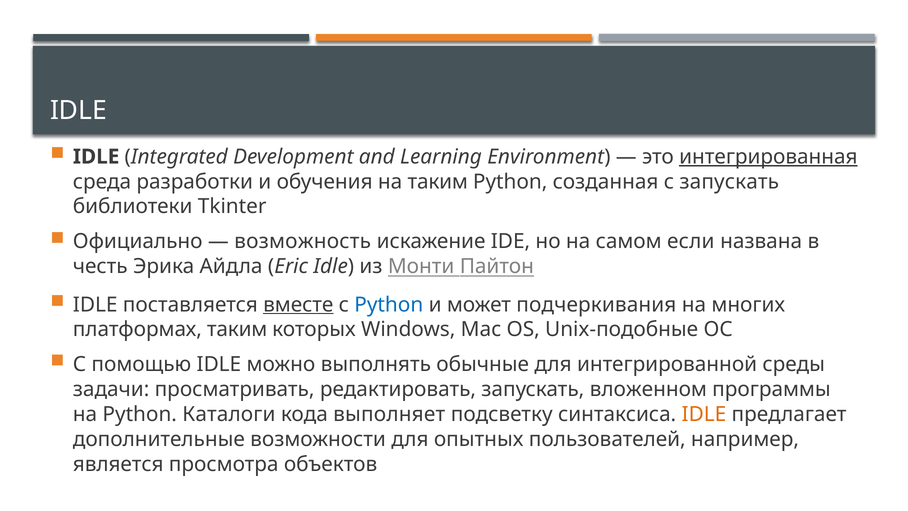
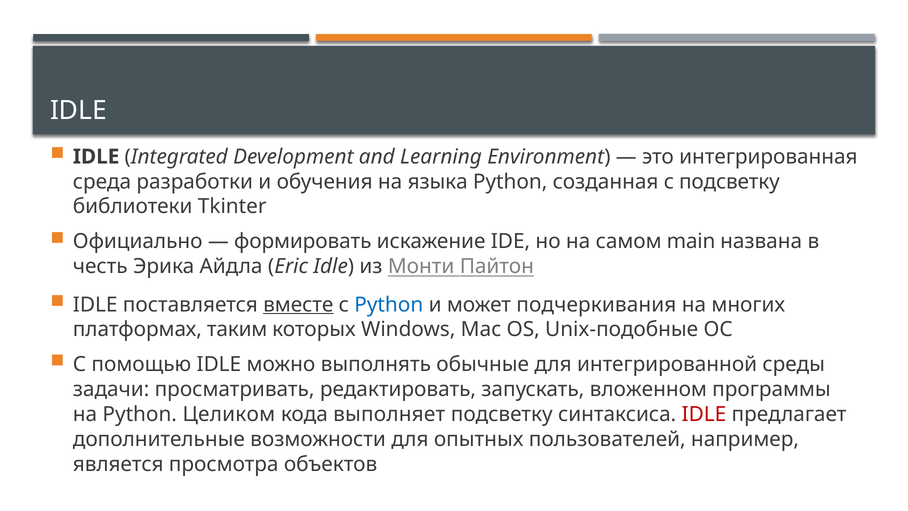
интегрированная underline: present -> none
на таким: таким -> языка
с запускать: запускать -> подсветку
возможность: возможность -> формировать
если: если -> main
Каталоги: Каталоги -> Целиком
IDLE at (704, 414) colour: orange -> red
